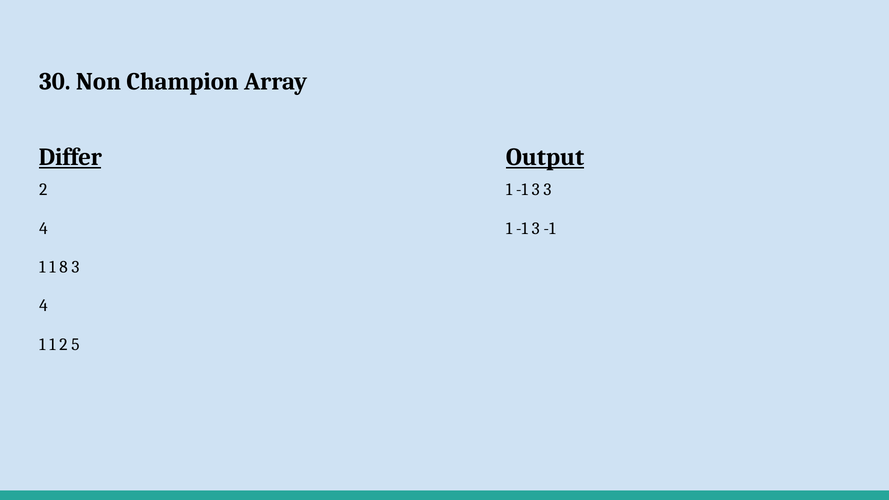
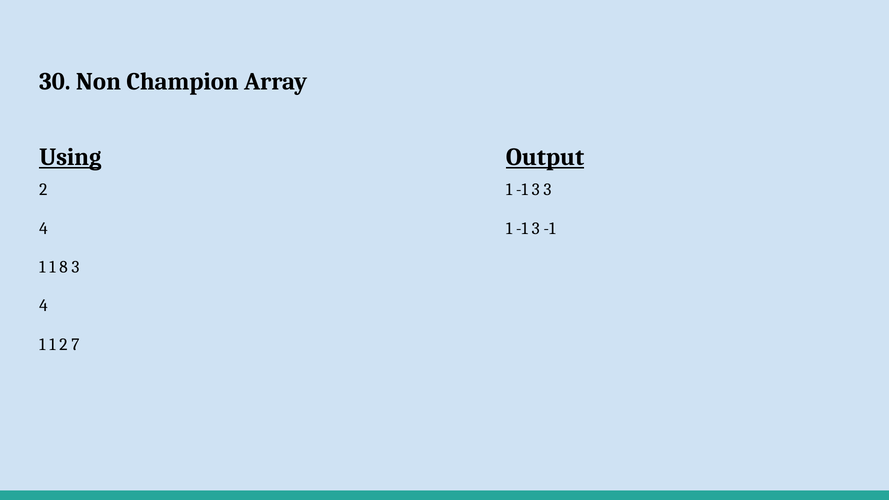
Differ: Differ -> Using
5: 5 -> 7
